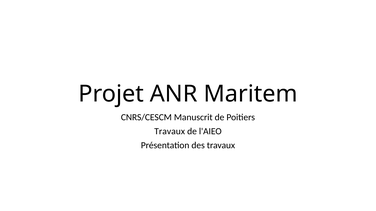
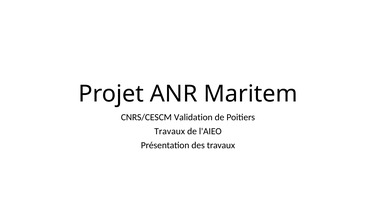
Manuscrit: Manuscrit -> Validation
